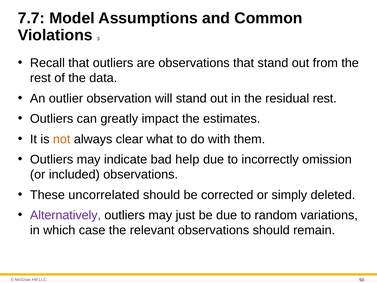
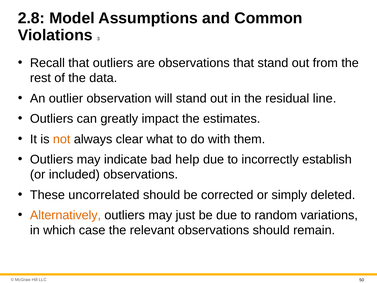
7.7: 7.7 -> 2.8
residual rest: rest -> line
omission: omission -> establish
Alternatively colour: purple -> orange
